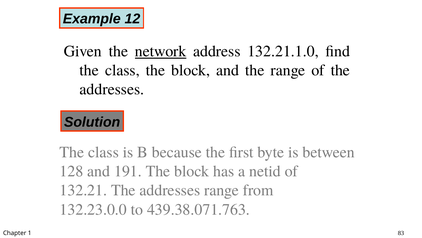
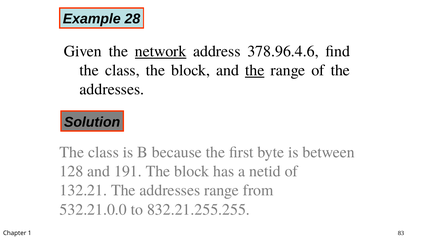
12: 12 -> 28
132.21.1.0: 132.21.1.0 -> 378.96.4.6
the at (255, 70) underline: none -> present
132.23.0.0: 132.23.0.0 -> 532.21.0.0
439.38.071.763: 439.38.071.763 -> 832.21.255.255
